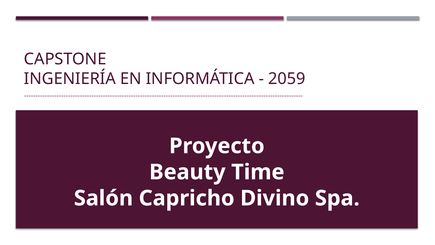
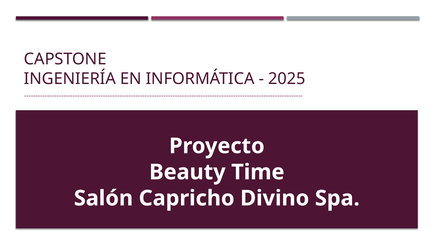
2059: 2059 -> 2025
